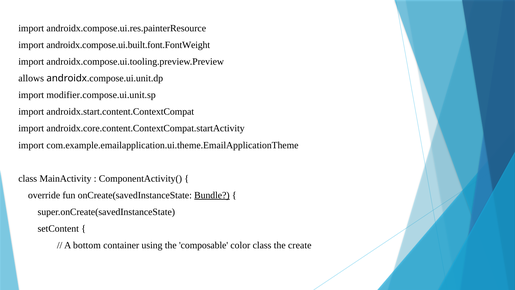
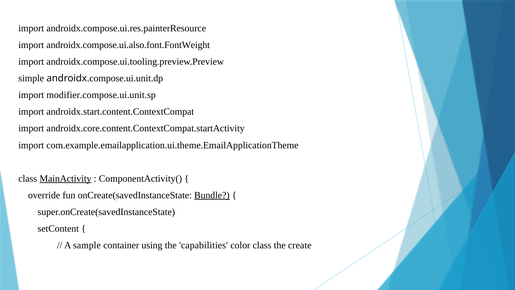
androidx.compose.ui.built.font.FontWeight: androidx.compose.ui.built.font.FontWeight -> androidx.compose.ui.also.font.FontWeight
allows: allows -> simple
MainActivity underline: none -> present
bottom: bottom -> sample
composable: composable -> capabilities
